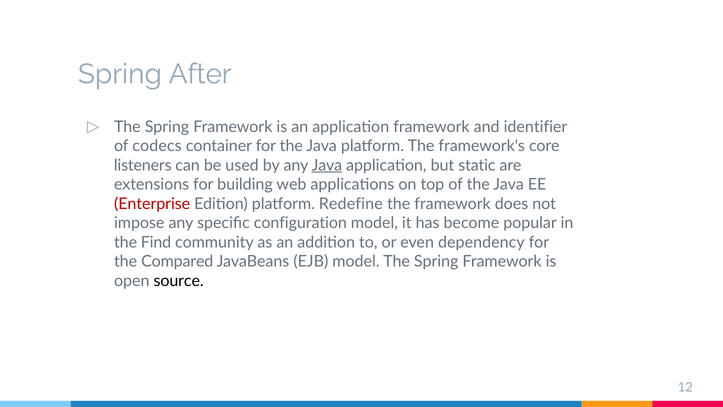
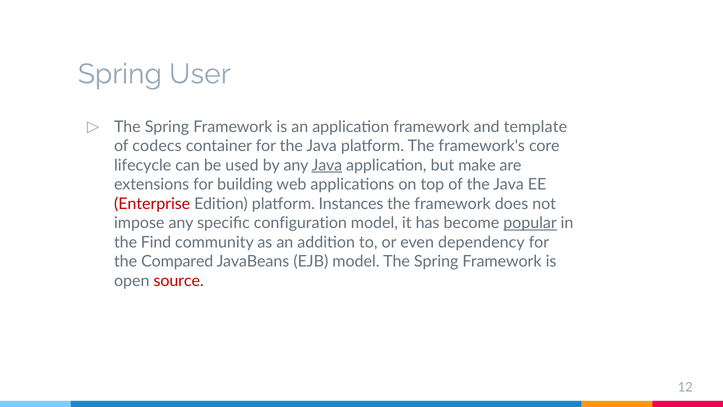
After: After -> User
identifier: identifier -> template
listeners: listeners -> lifecycle
static: static -> make
Redefine: Redefine -> Instances
popular underline: none -> present
source colour: black -> red
